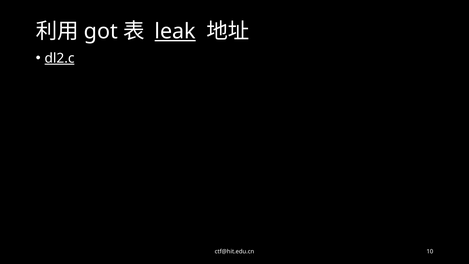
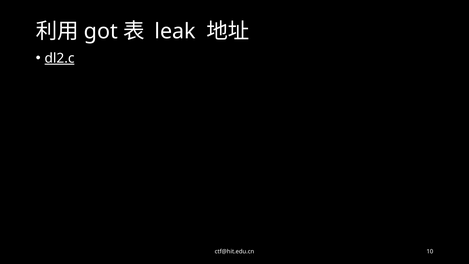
leak underline: present -> none
